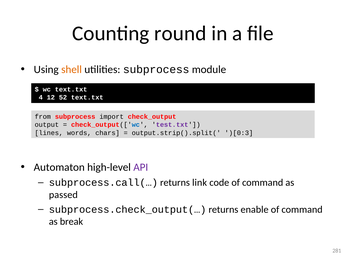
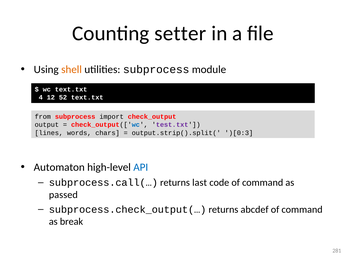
round: round -> setter
API colour: purple -> blue
link: link -> last
enable: enable -> abcdef
